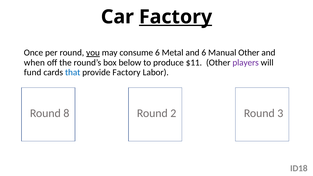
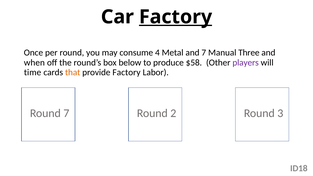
you underline: present -> none
consume 6: 6 -> 4
and 6: 6 -> 7
Manual Other: Other -> Three
$11: $11 -> $58
fund: fund -> time
that colour: blue -> orange
Round 8: 8 -> 7
